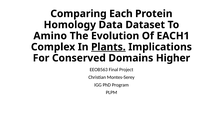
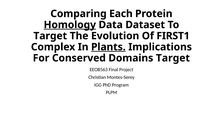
Homology underline: none -> present
Amino at (50, 36): Amino -> Target
EACH1: EACH1 -> FIRST1
Domains Higher: Higher -> Target
